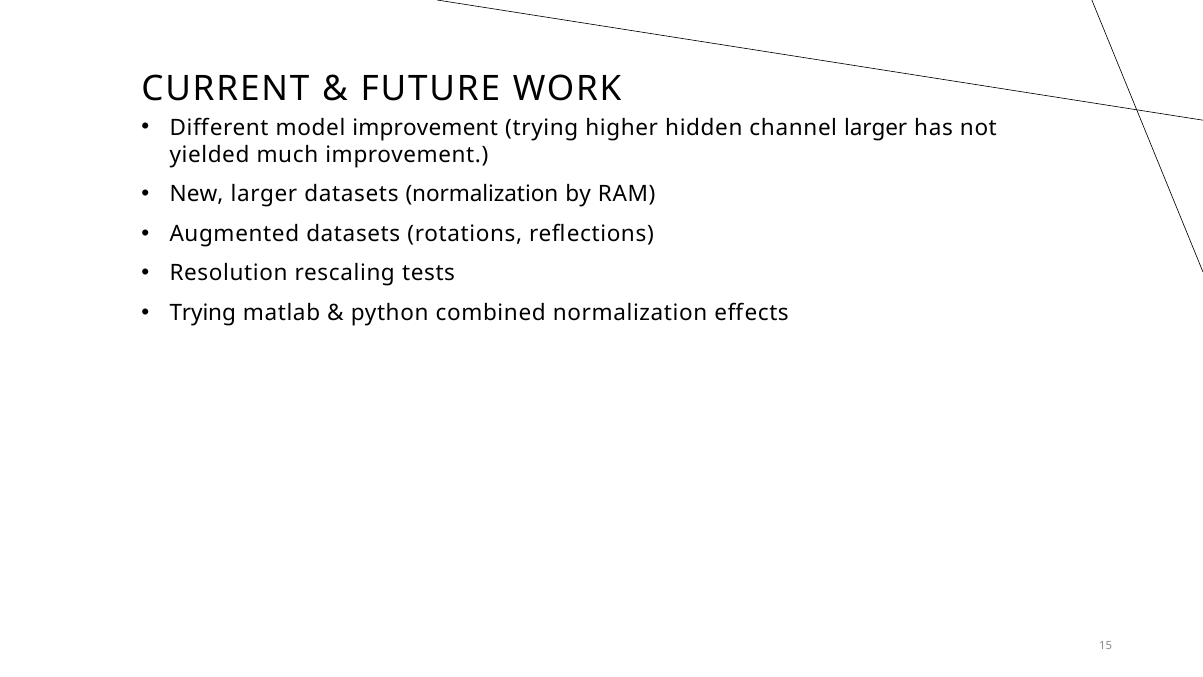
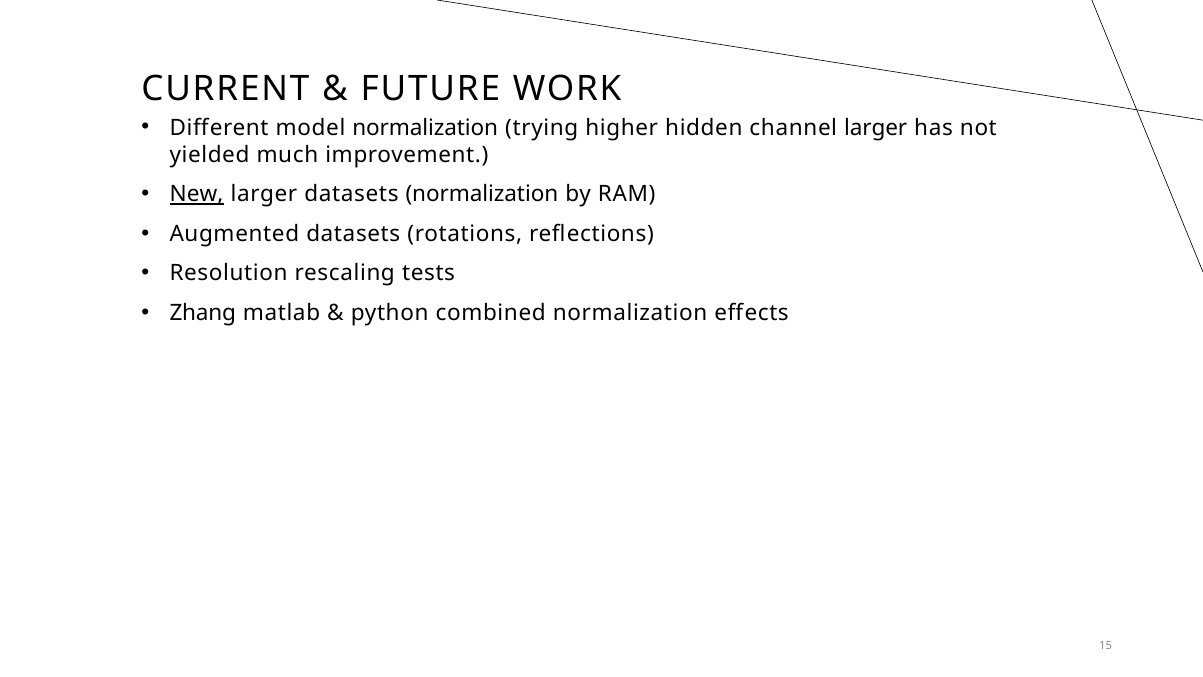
model improvement: improvement -> normalization
New underline: none -> present
Trying at (203, 313): Trying -> Zhang
